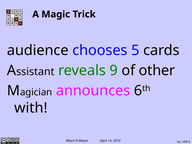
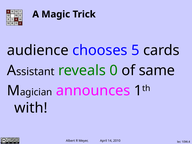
9: 9 -> 0
other: other -> same
6: 6 -> 1
